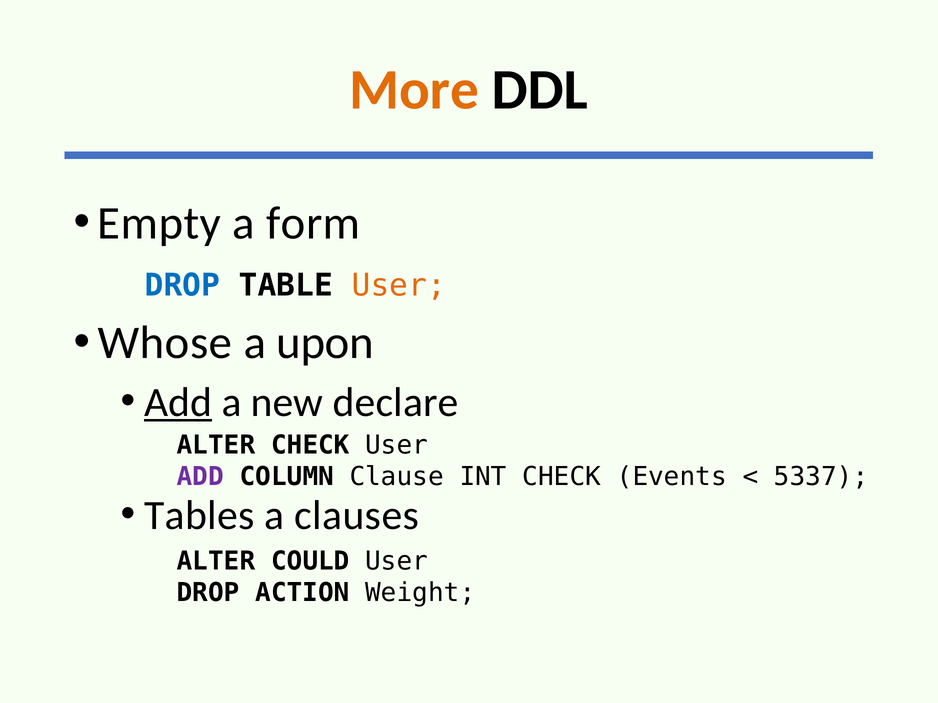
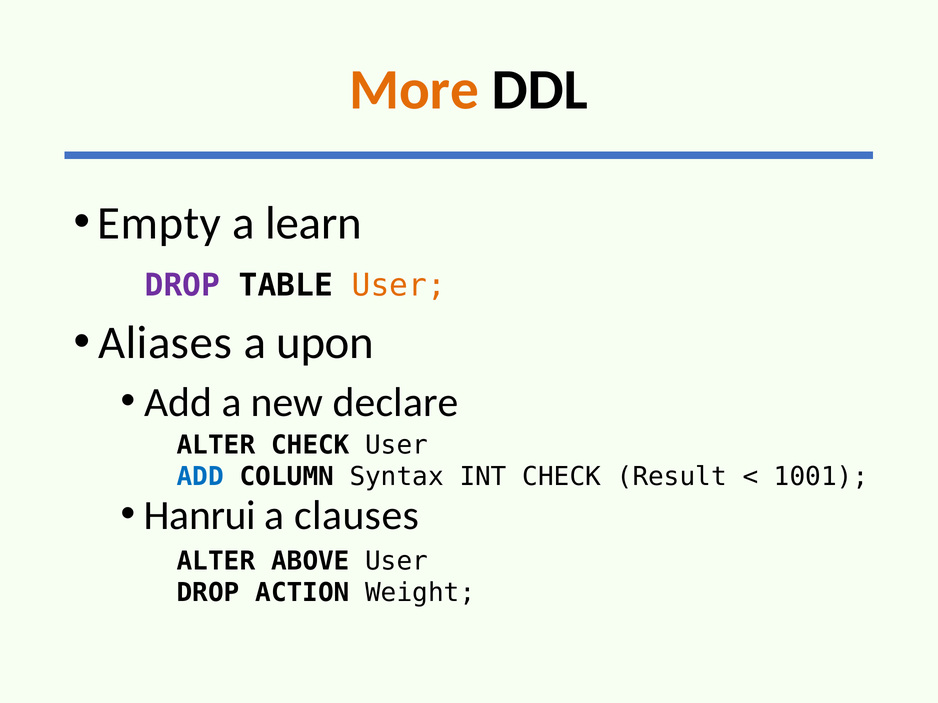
form: form -> learn
DROP at (182, 285) colour: blue -> purple
Whose: Whose -> Aliases
Add at (178, 403) underline: present -> none
ADD at (200, 477) colour: purple -> blue
Clause: Clause -> Syntax
Events: Events -> Result
5337: 5337 -> 1001
Tables: Tables -> Hanrui
COULD: COULD -> ABOVE
